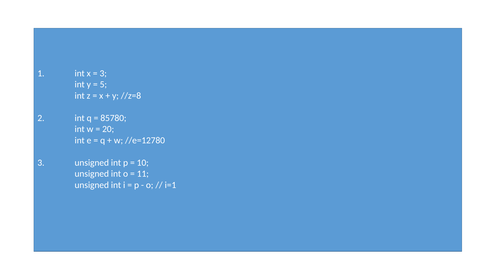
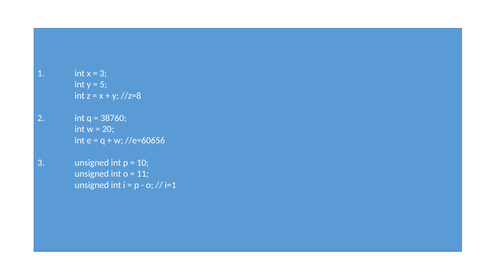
85780: 85780 -> 38760
//e=12780: //e=12780 -> //e=60656
